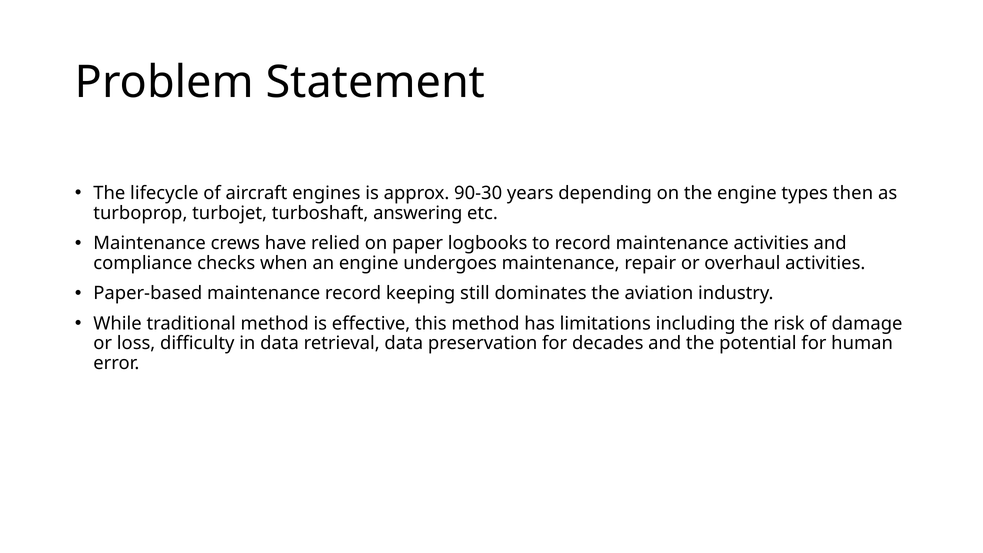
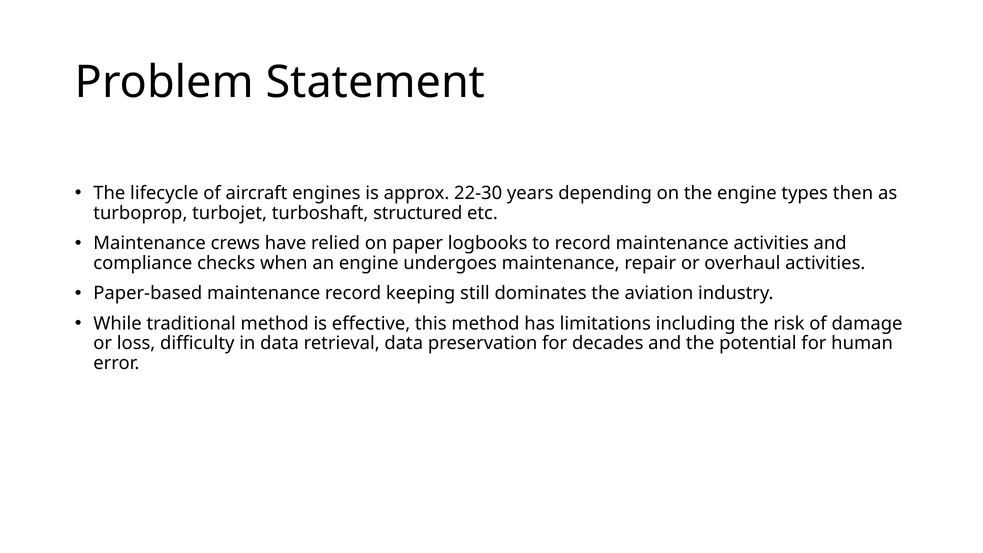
90-30: 90-30 -> 22-30
answering: answering -> structured
